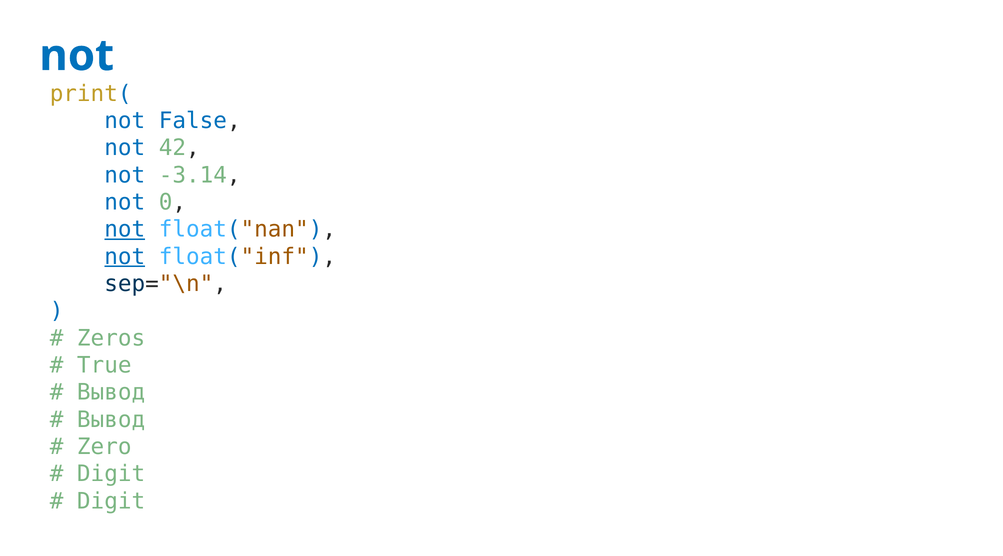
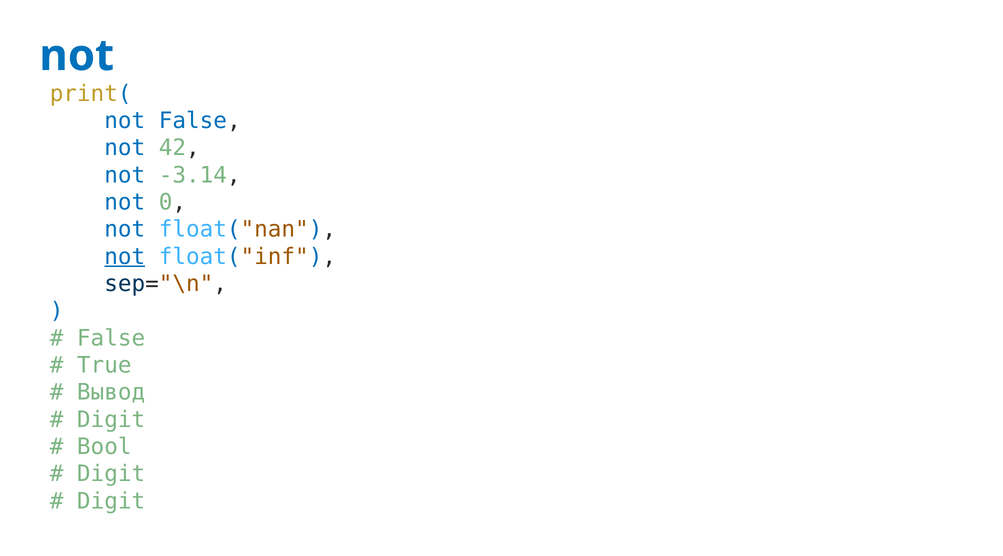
not at (125, 229) underline: present -> none
Zeros at (111, 338): Zeros -> False
Вывод at (111, 420): Вывод -> Digit
Zero: Zero -> Bool
